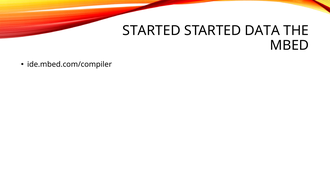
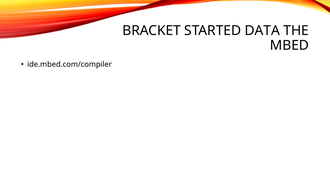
STARTED at (152, 31): STARTED -> BRACKET
